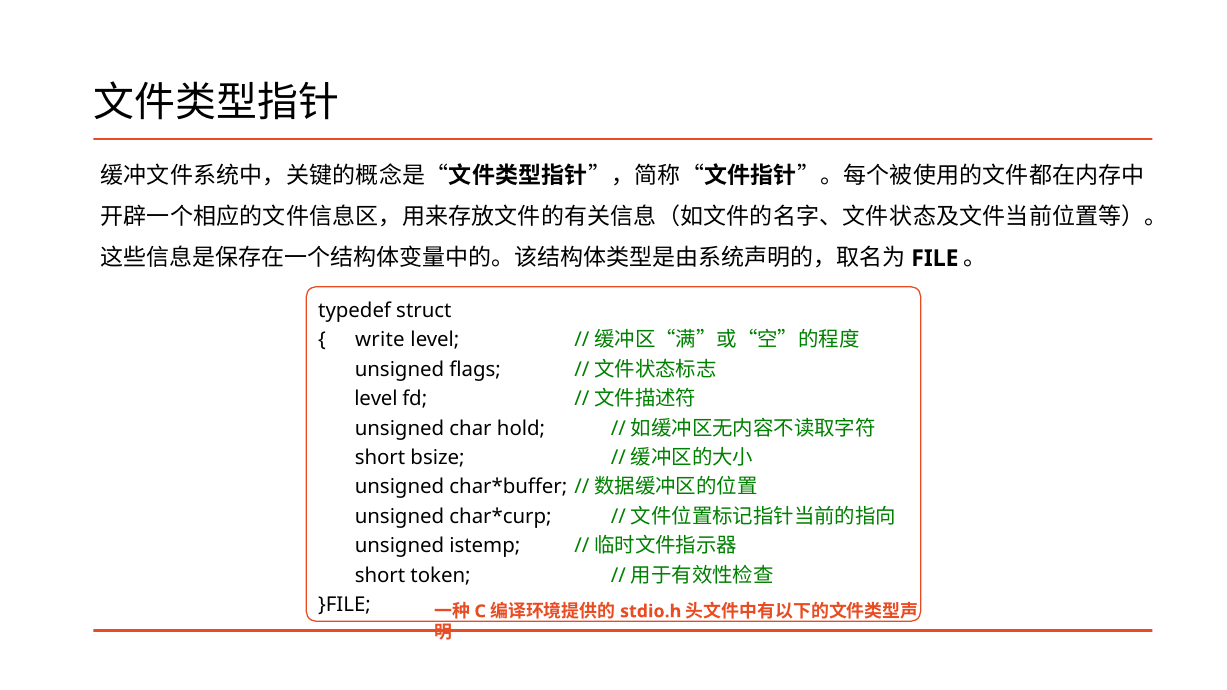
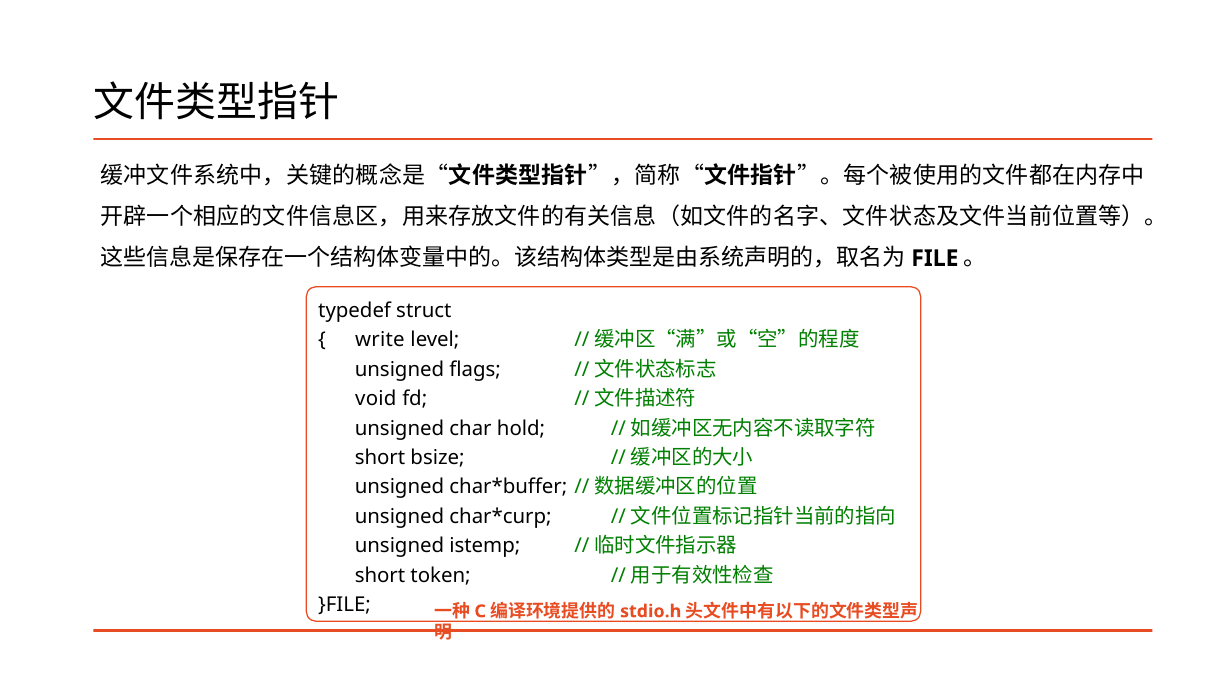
level at (376, 399): level -> void
